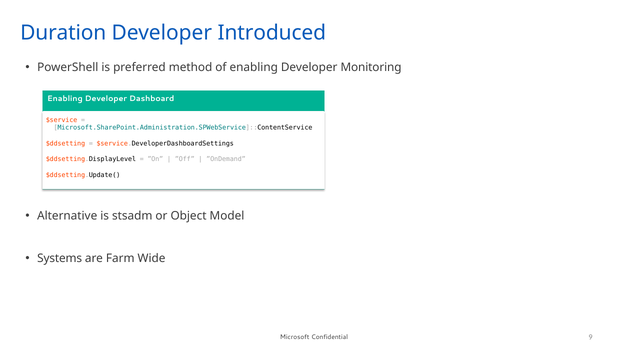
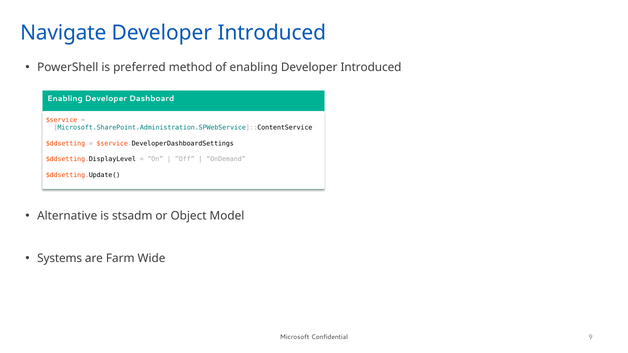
Duration: Duration -> Navigate
enabling Developer Monitoring: Monitoring -> Introduced
